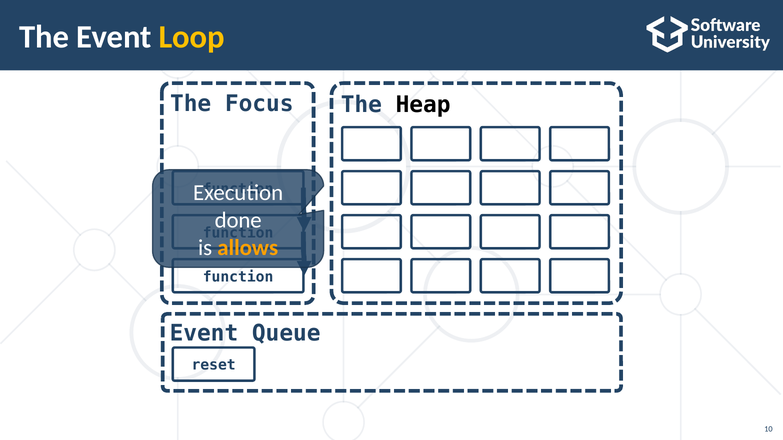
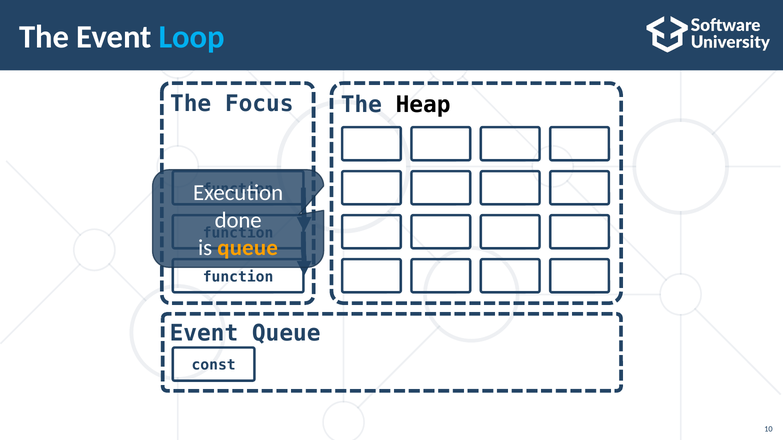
Loop colour: yellow -> light blue
is allows: allows -> queue
reset: reset -> const
